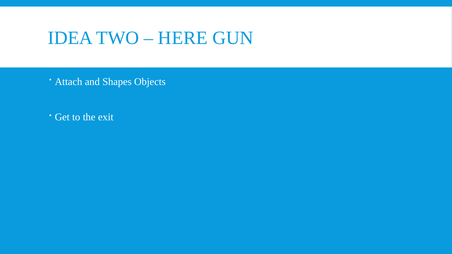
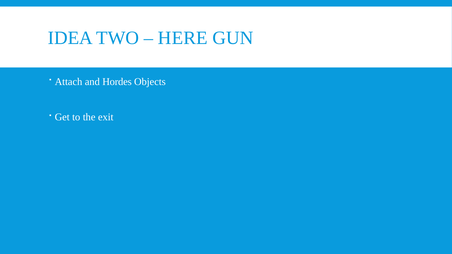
Shapes: Shapes -> Hordes
